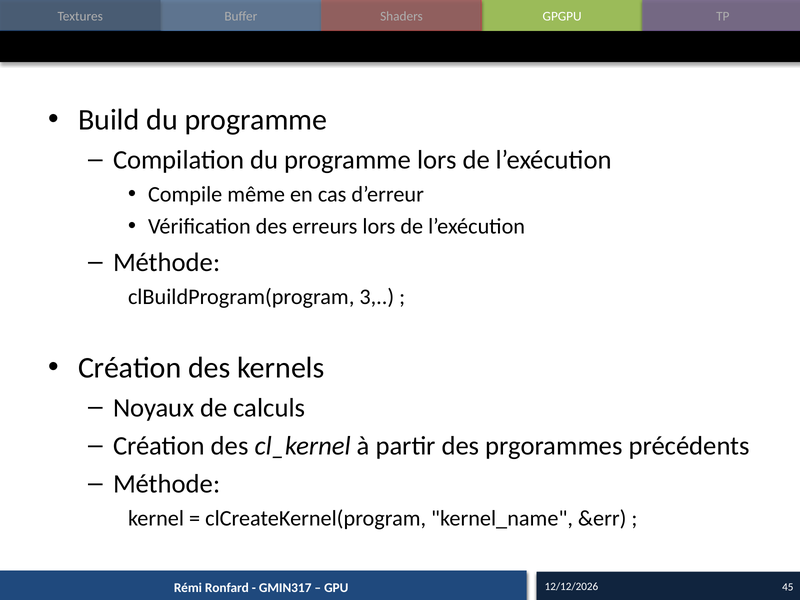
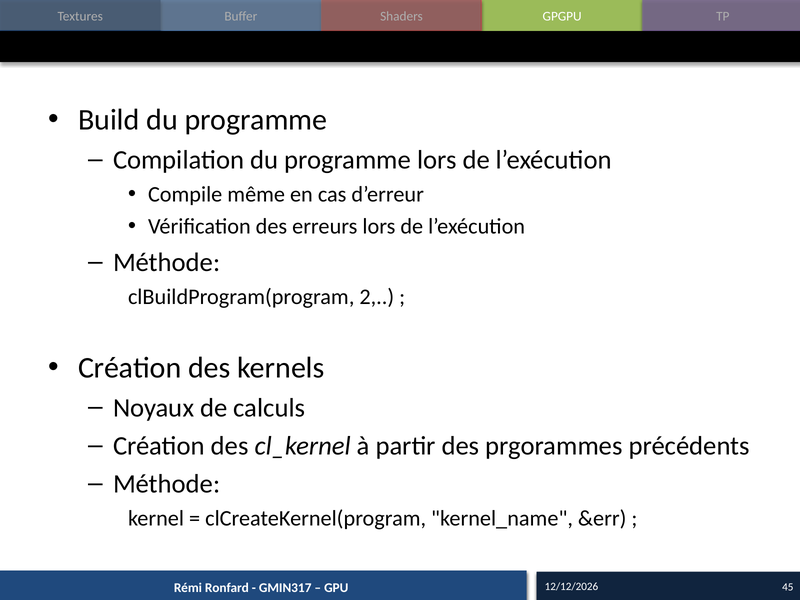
3: 3 -> 2
